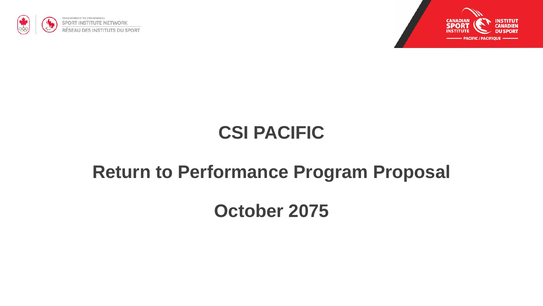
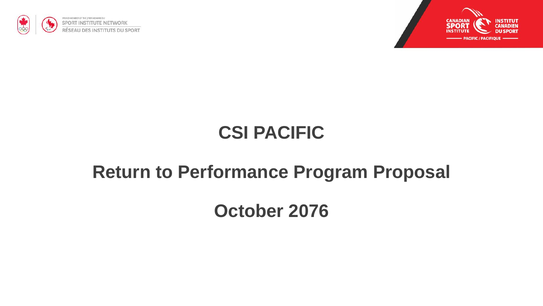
2075: 2075 -> 2076
